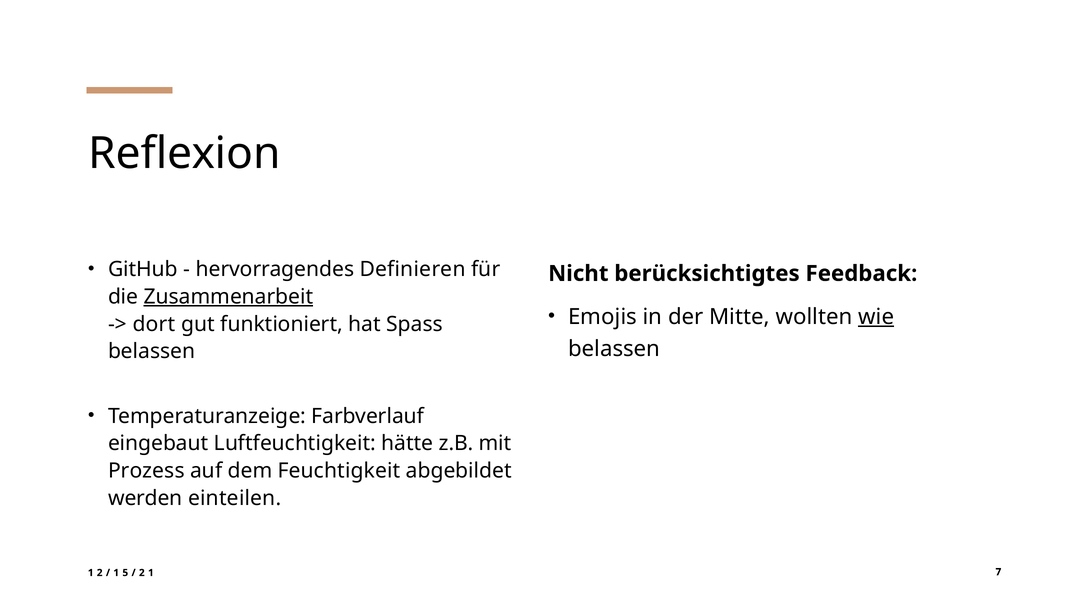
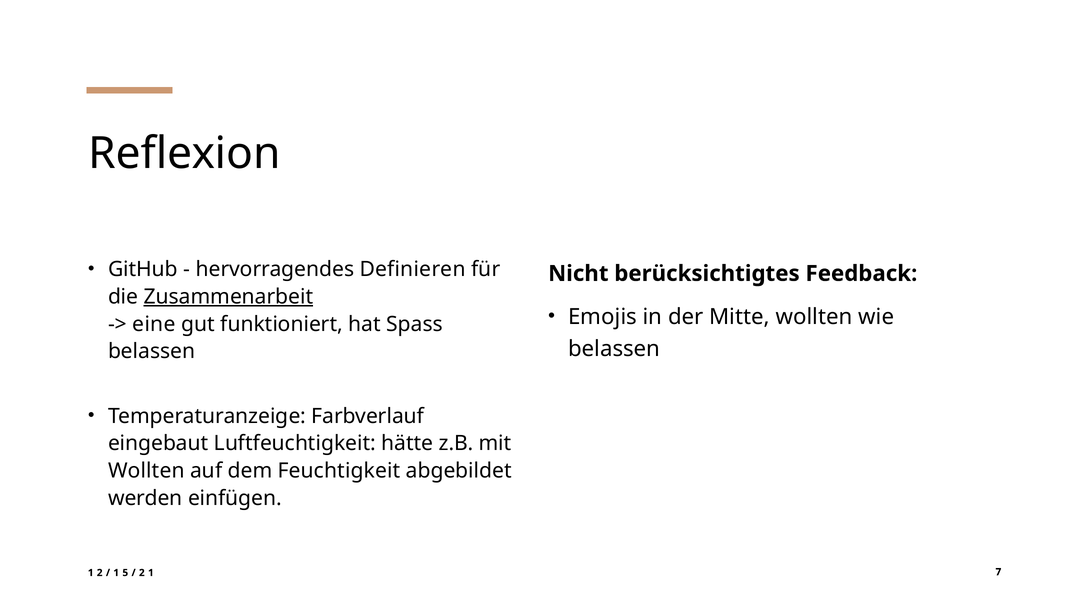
wie underline: present -> none
dort: dort -> eine
Prozess at (146, 471): Prozess -> Wollten
einteilen: einteilen -> einfügen
